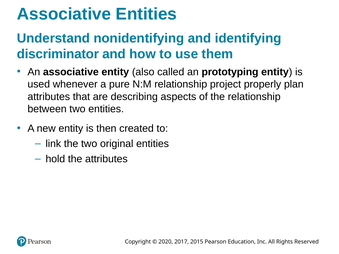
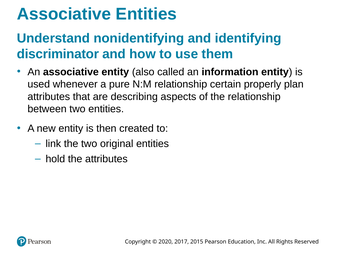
prototyping: prototyping -> information
project: project -> certain
